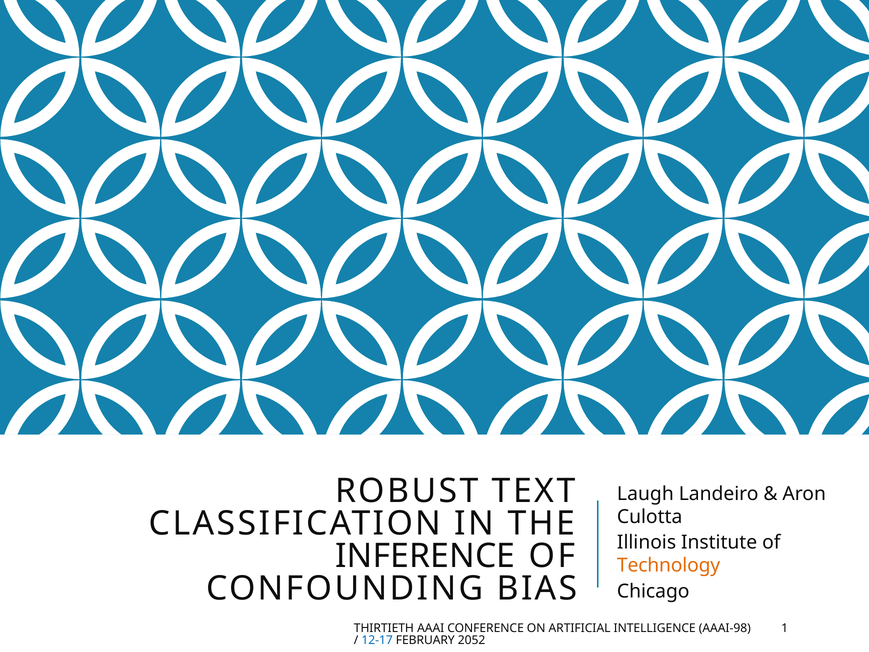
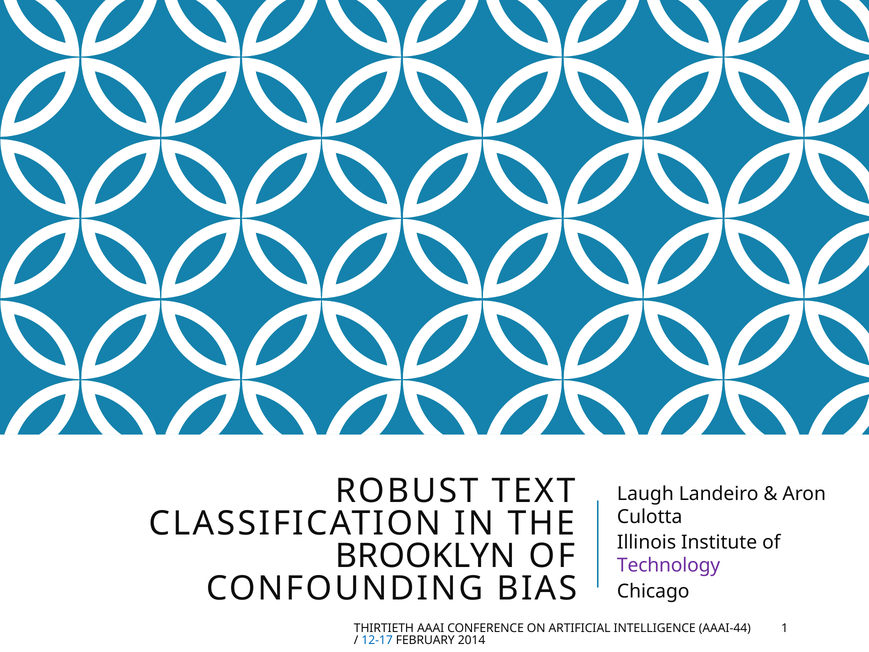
INFERENCE: INFERENCE -> BROOKLYN
Technology colour: orange -> purple
AAAI-98: AAAI-98 -> AAAI-44
2052: 2052 -> 2014
